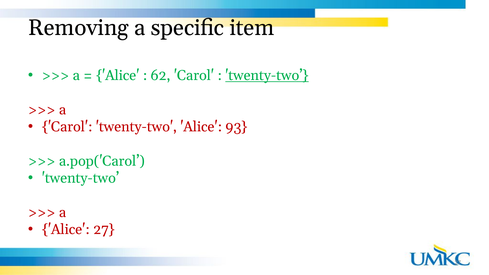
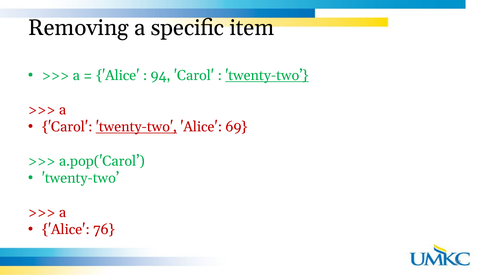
62: 62 -> 94
twenty-two at (136, 127) underline: none -> present
93: 93 -> 69
Alice 27: 27 -> 76
